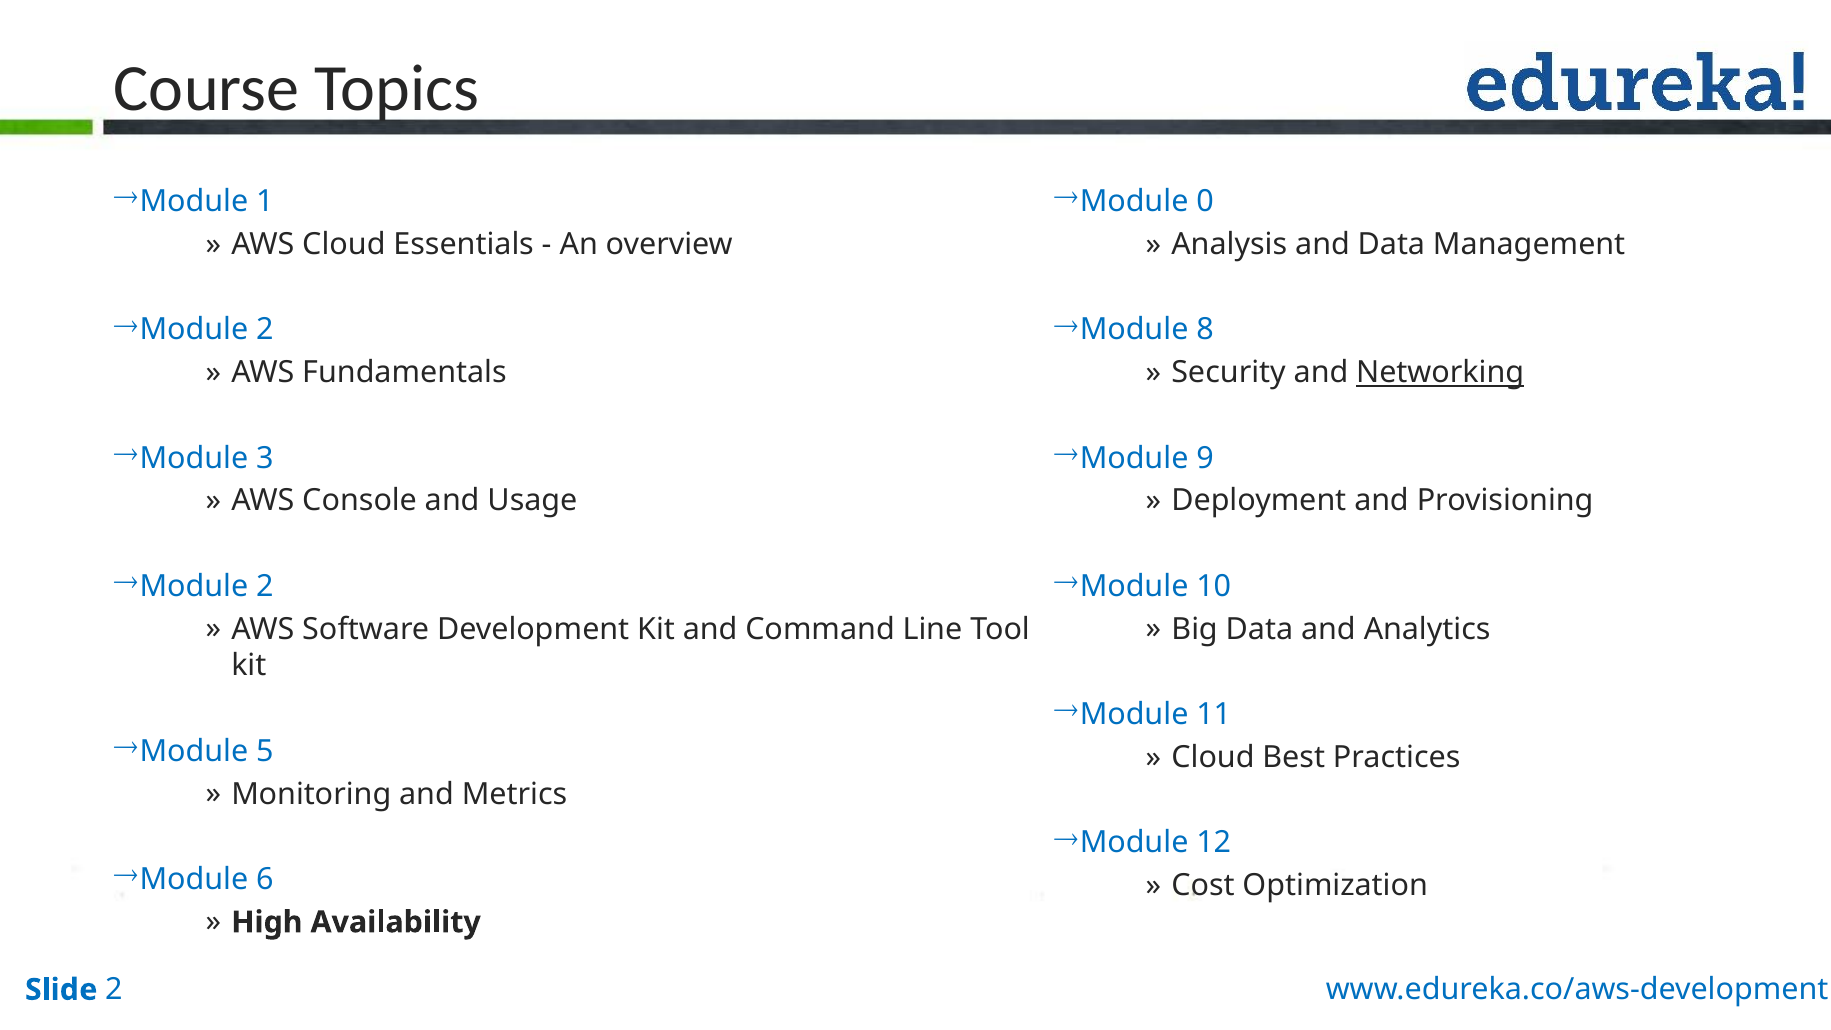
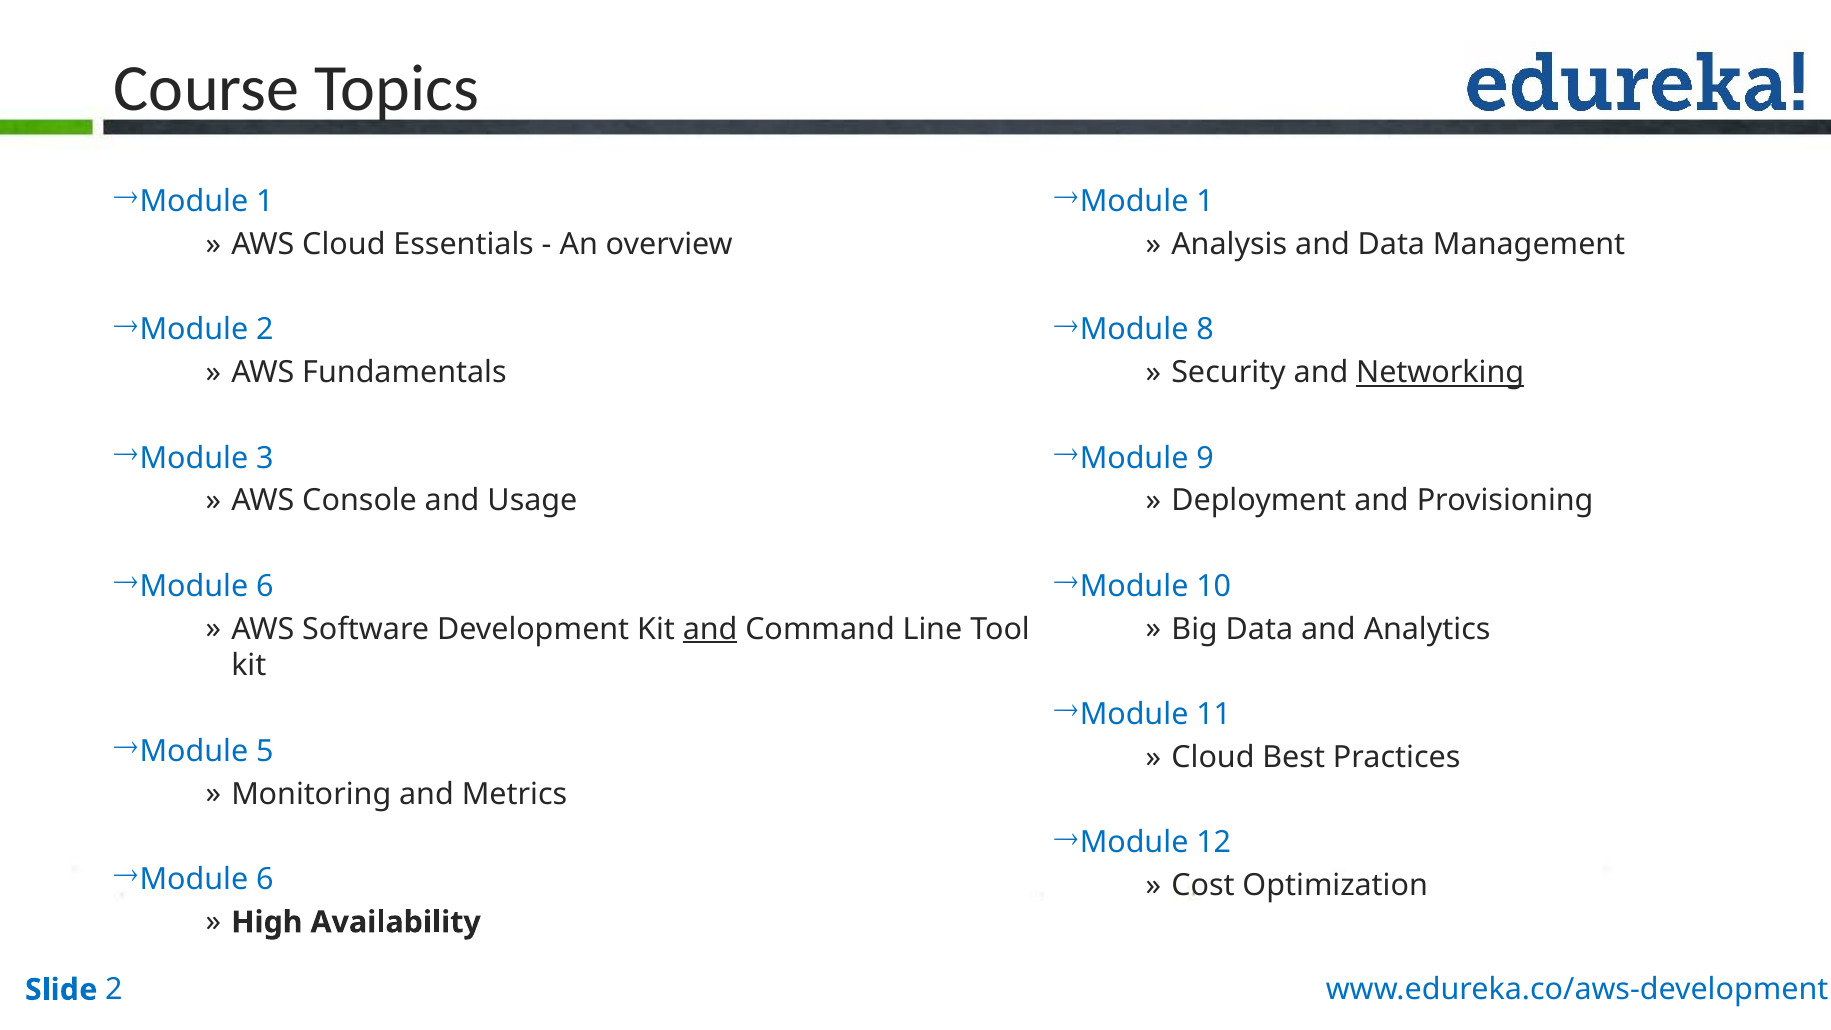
0 at (1205, 202): 0 -> 1
2 at (265, 586): 2 -> 6
and at (710, 629) underline: none -> present
